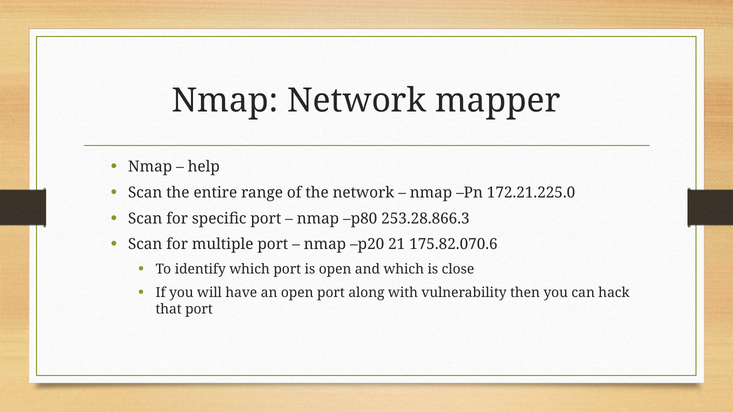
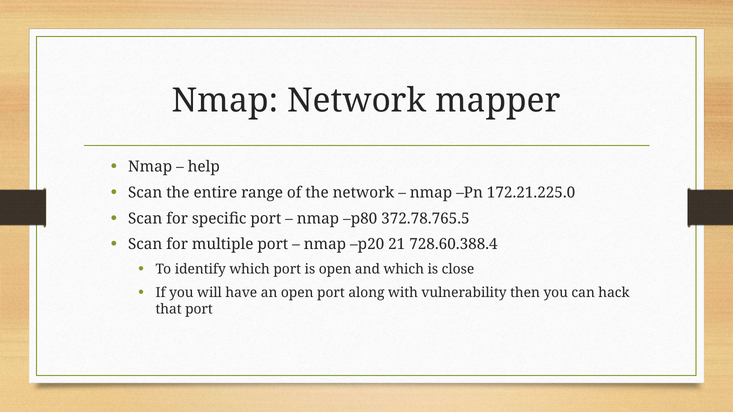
253.28.866.3: 253.28.866.3 -> 372.78.765.5
175.82.070.6: 175.82.070.6 -> 728.60.388.4
